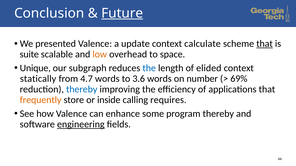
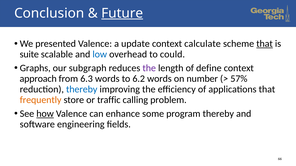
low colour: orange -> blue
space: space -> could
Unique: Unique -> Graphs
the at (149, 68) colour: blue -> purple
elided: elided -> define
statically: statically -> approach
4.7: 4.7 -> 6.3
3.6: 3.6 -> 6.2
69%: 69% -> 57%
inside: inside -> traffic
requires: requires -> problem
how underline: none -> present
engineering underline: present -> none
